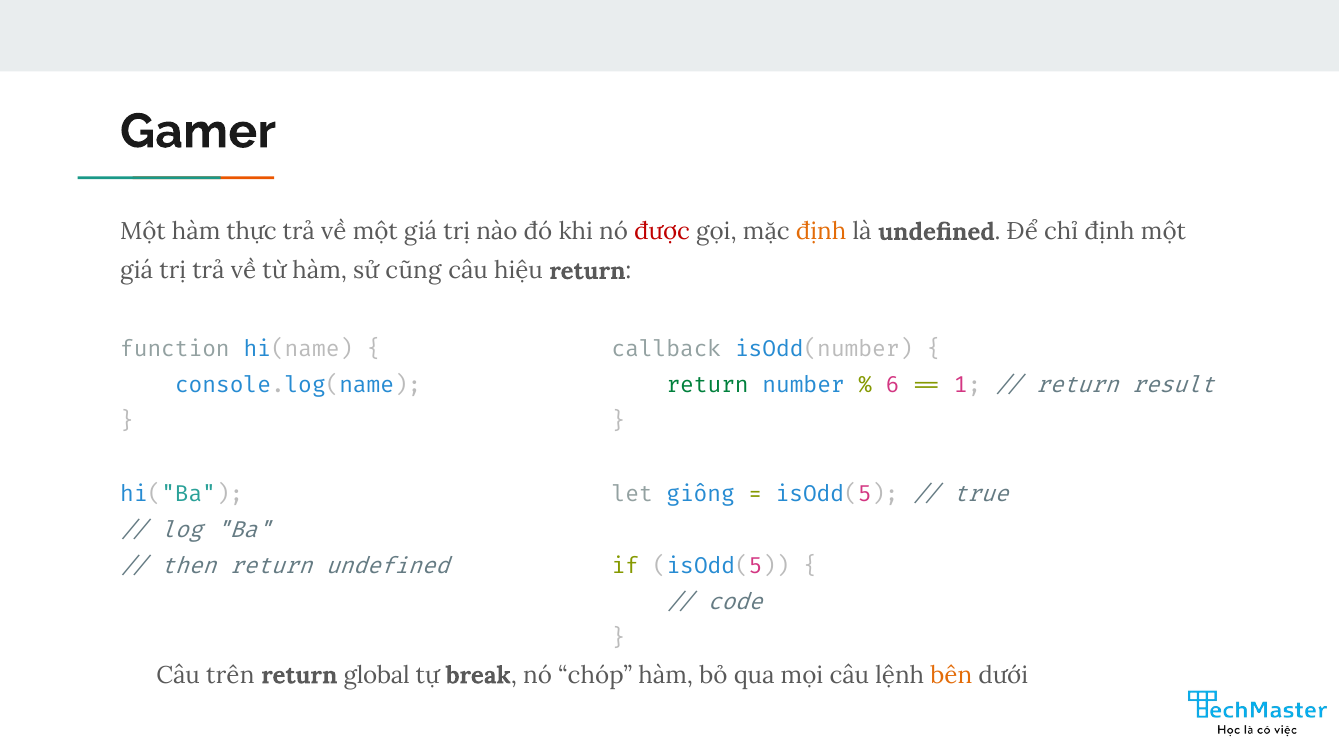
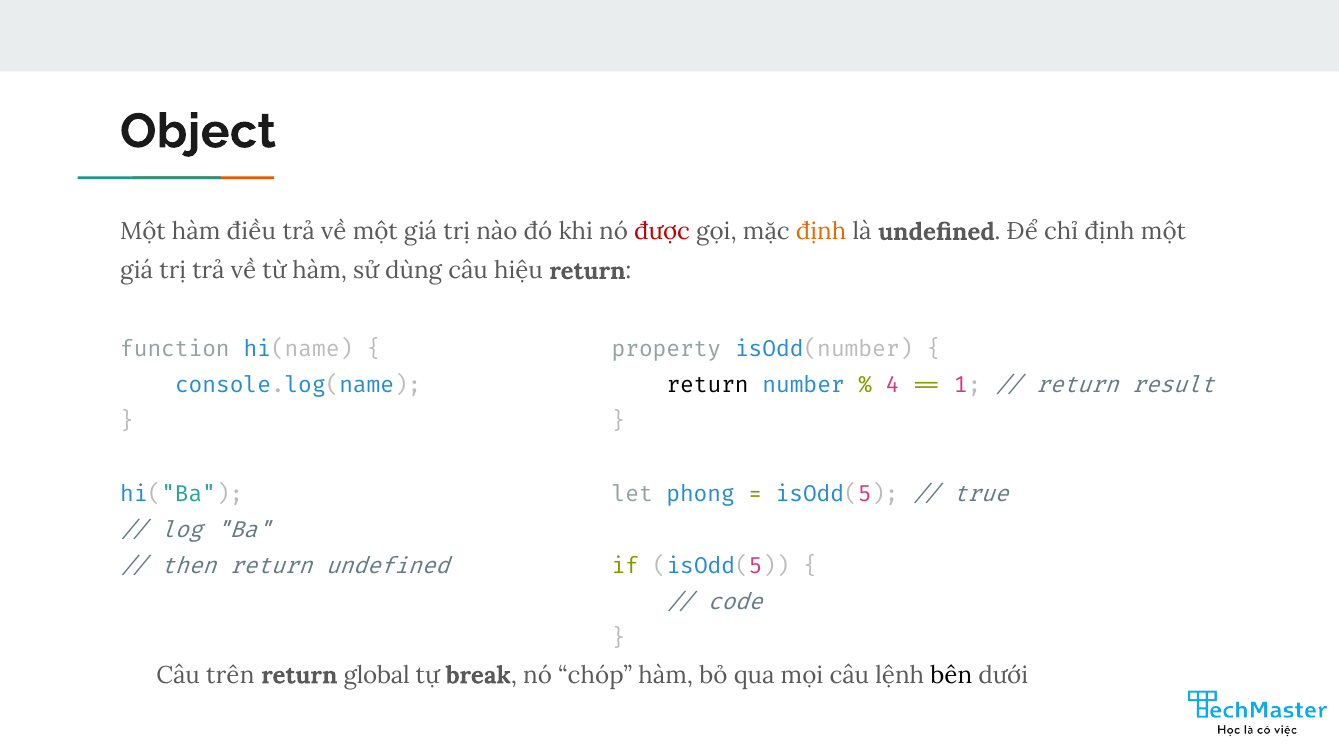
Gamer: Gamer -> Object
thực: thực -> điều
cũng: cũng -> dùng
callback: callback -> property
return at (708, 385) colour: green -> black
6: 6 -> 4
giống: giống -> phong
bên colour: orange -> black
